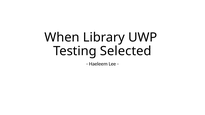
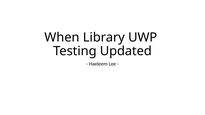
Selected: Selected -> Updated
